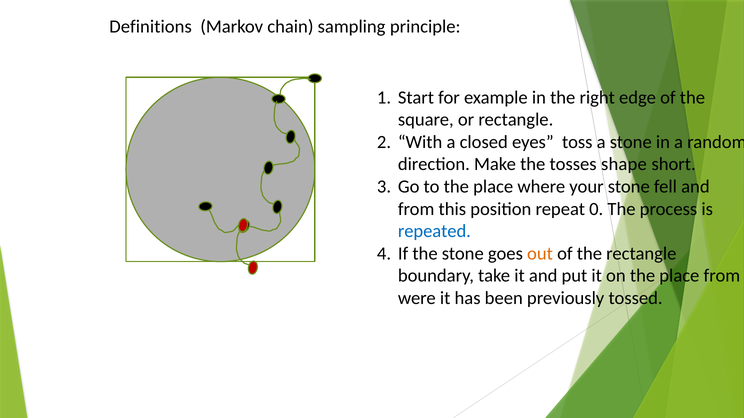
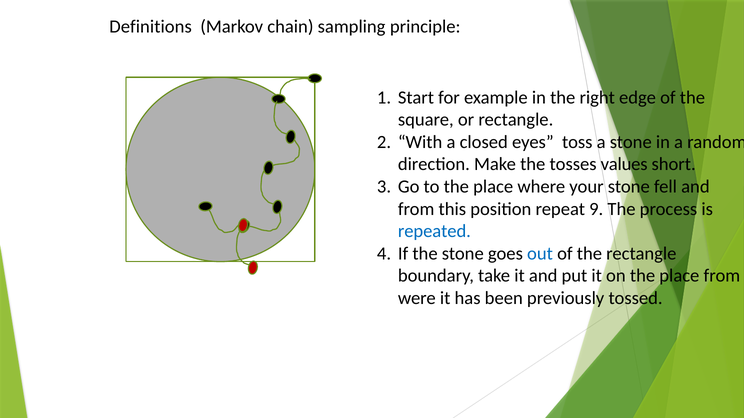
shape: shape -> values
0: 0 -> 9
out colour: orange -> blue
